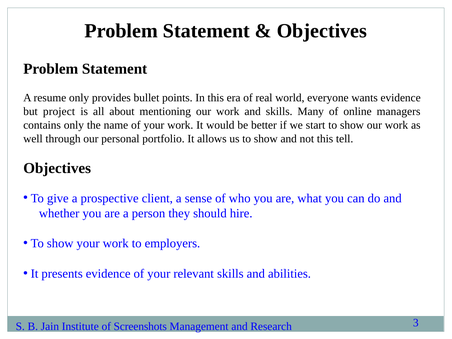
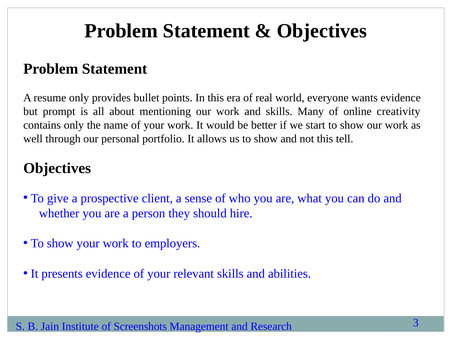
project: project -> prompt
managers: managers -> creativity
